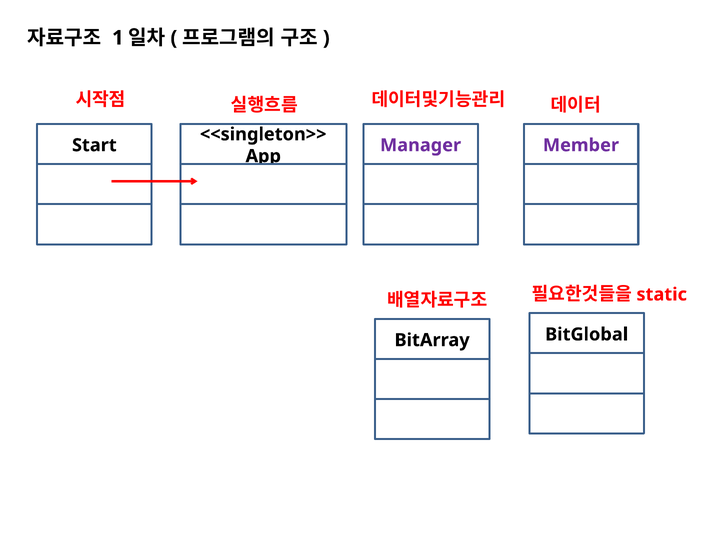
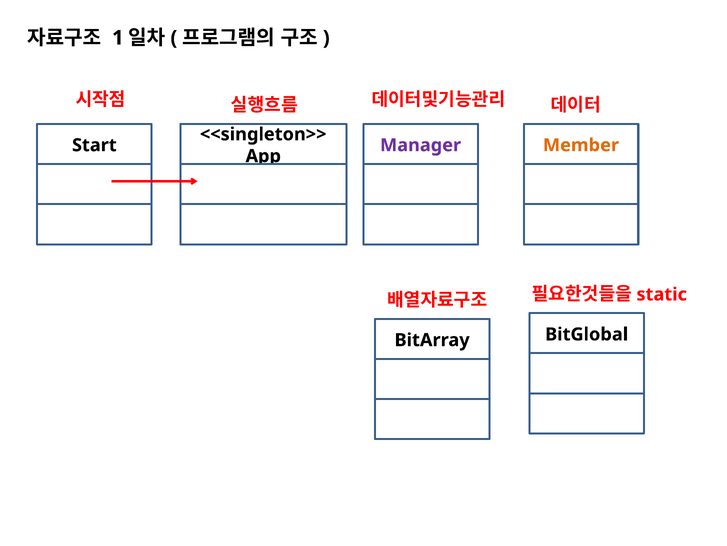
Member colour: purple -> orange
